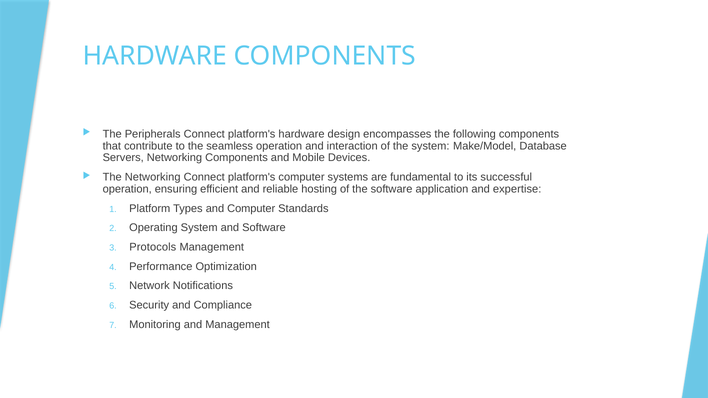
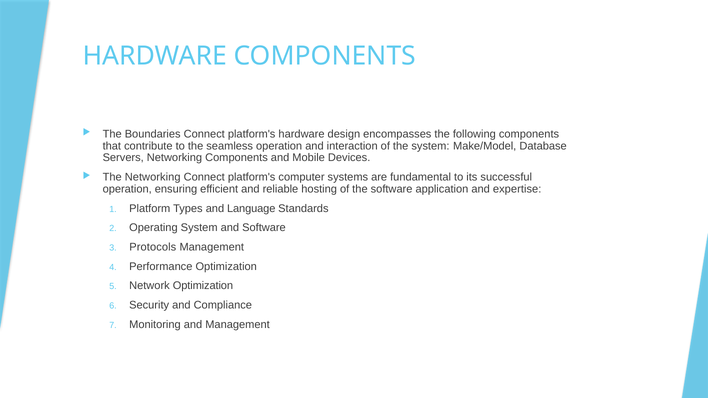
Peripherals: Peripherals -> Boundaries
and Computer: Computer -> Language
Network Notifications: Notifications -> Optimization
